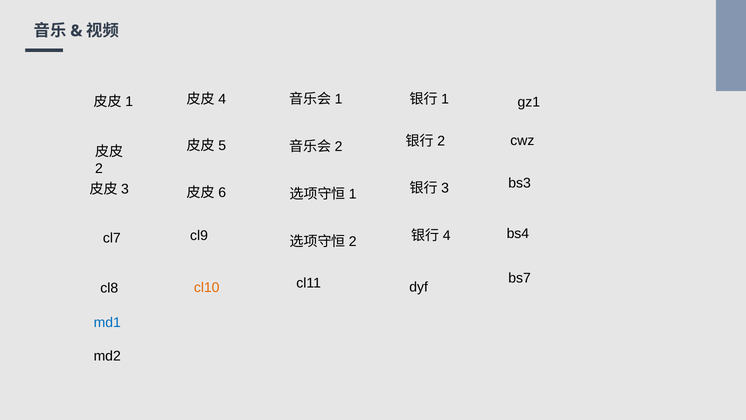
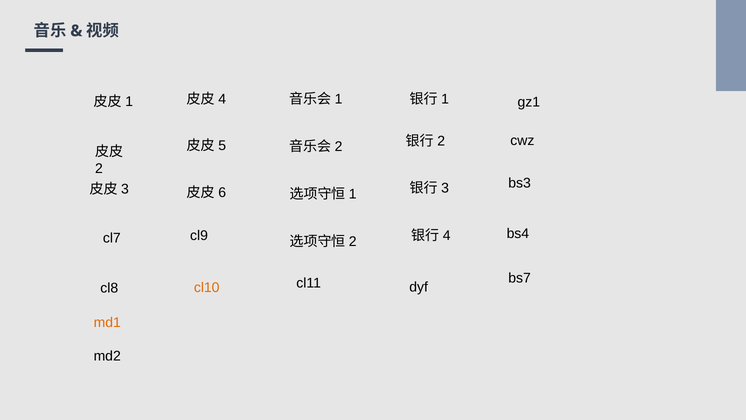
md1 colour: blue -> orange
